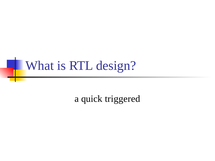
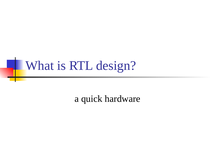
triggered: triggered -> hardware
